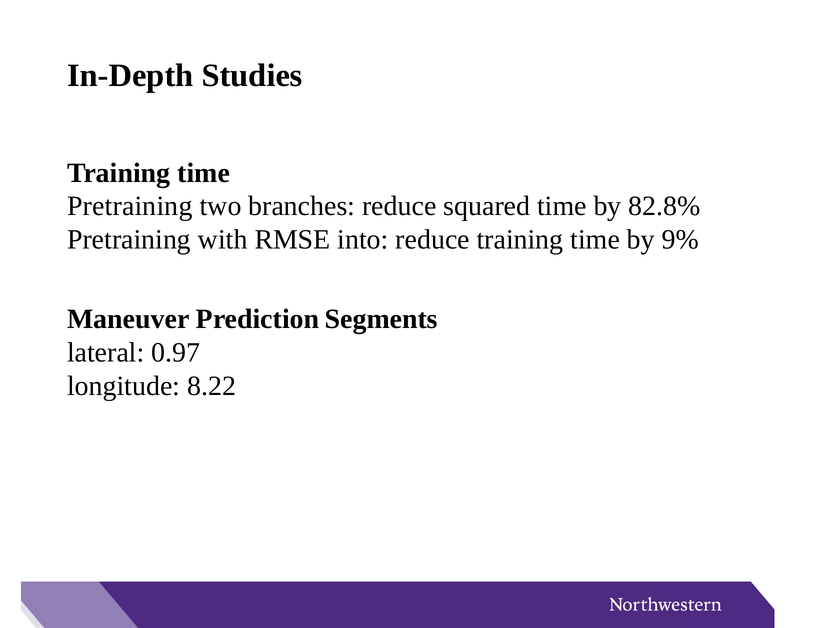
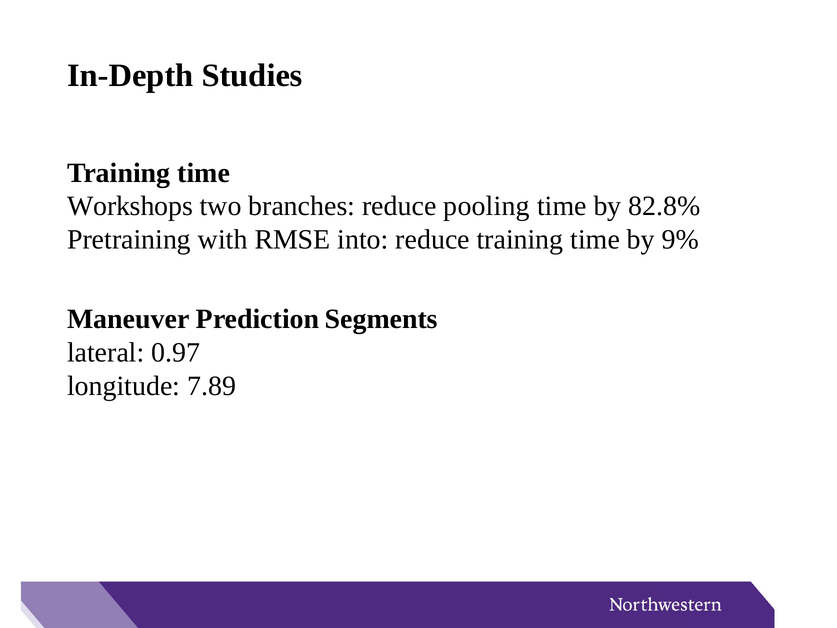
Pretraining at (130, 206): Pretraining -> Workshops
squared: squared -> pooling
8.22: 8.22 -> 7.89
